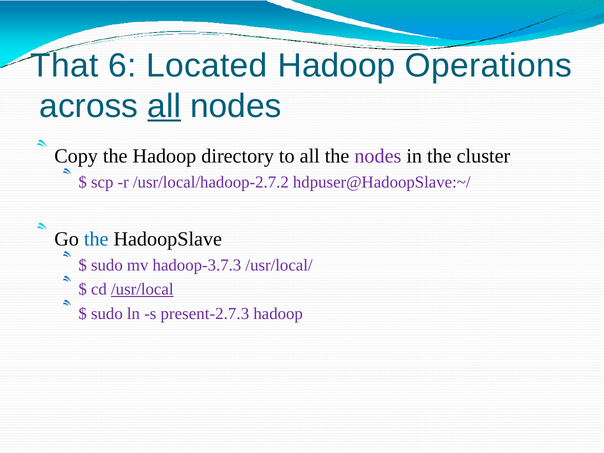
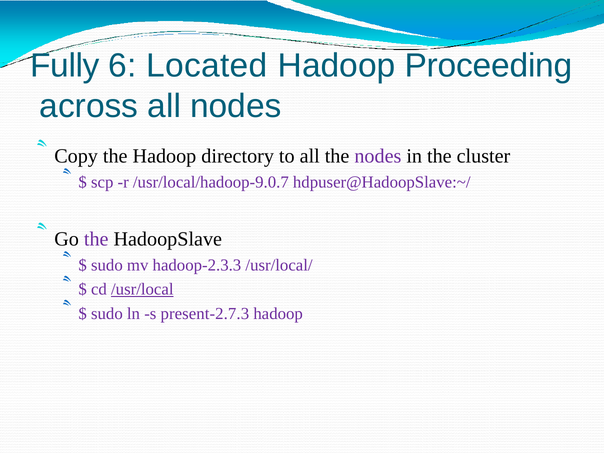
That: That -> Fully
Operations: Operations -> Proceeding
all at (164, 106) underline: present -> none
/usr/local/hadoop-2.7.2: /usr/local/hadoop-2.7.2 -> /usr/local/hadoop-9.0.7
the at (96, 239) colour: blue -> purple
hadoop-3.7.3: hadoop-3.7.3 -> hadoop-2.3.3
